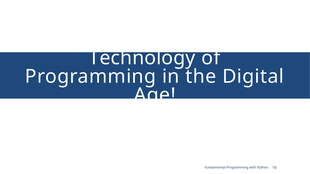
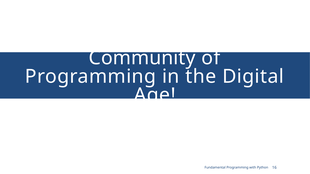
Technology: Technology -> Community
